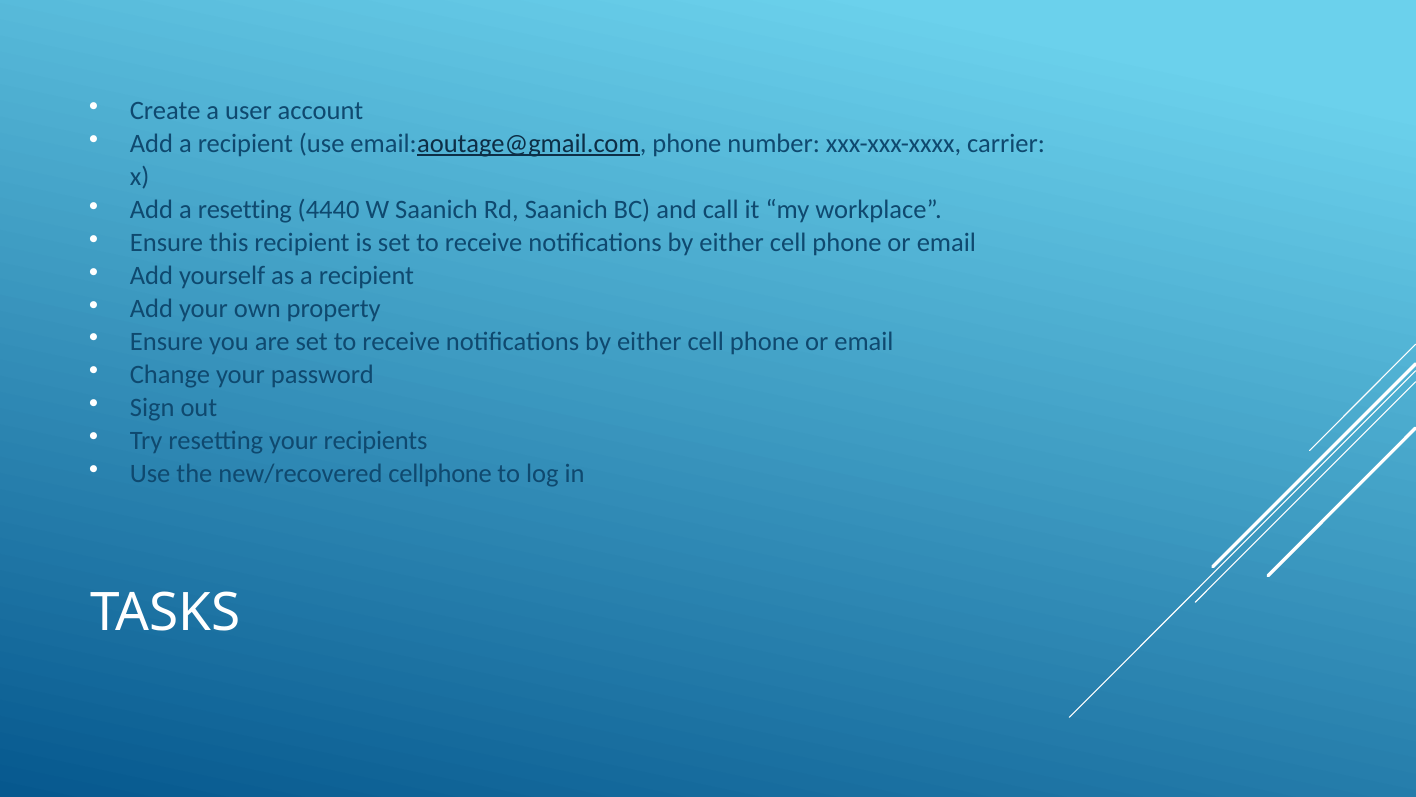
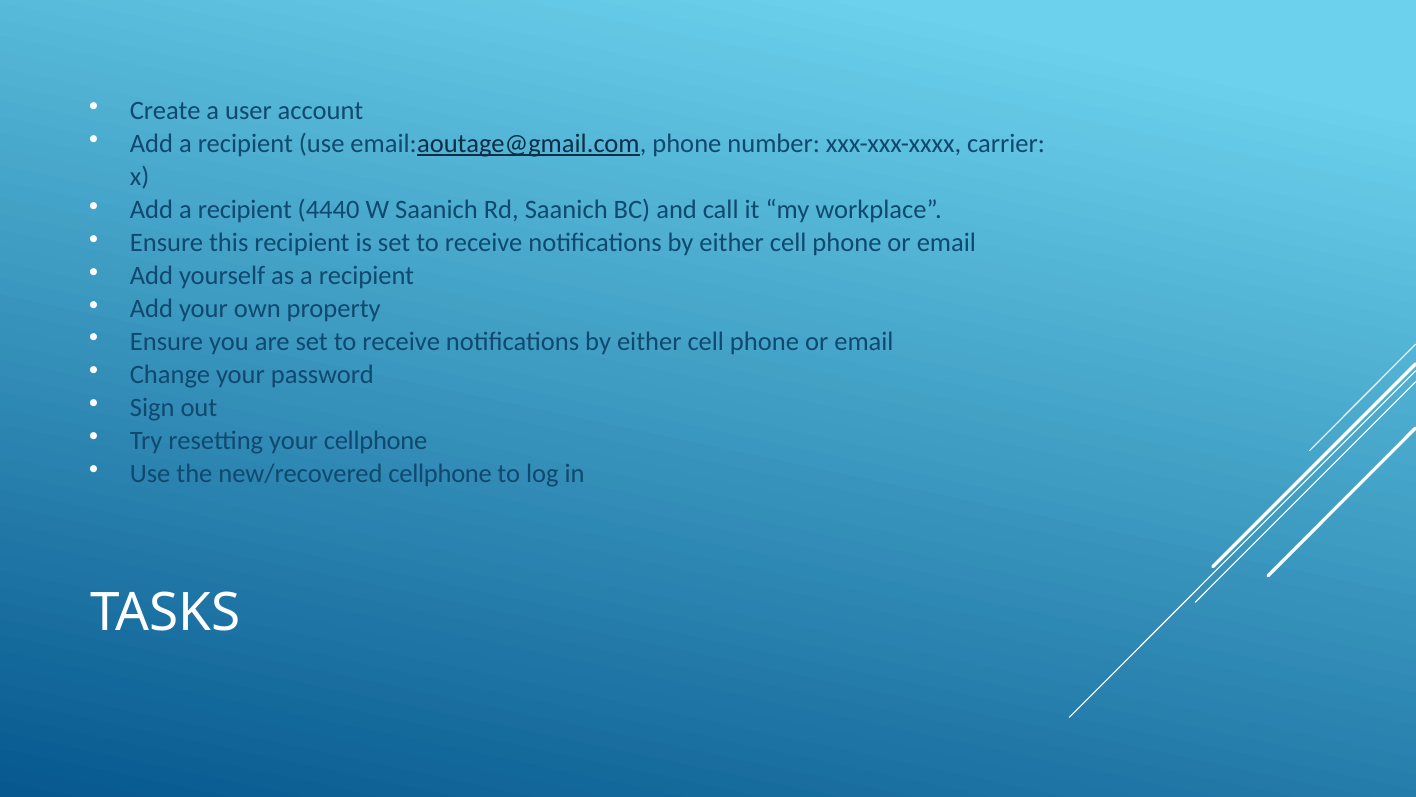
resetting at (245, 210): resetting -> recipient
your recipients: recipients -> cellphone
